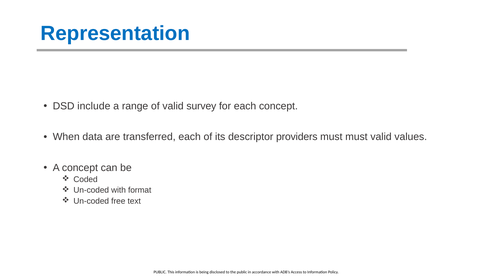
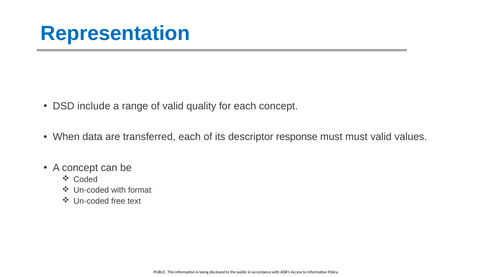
survey: survey -> quality
providers: providers -> response
